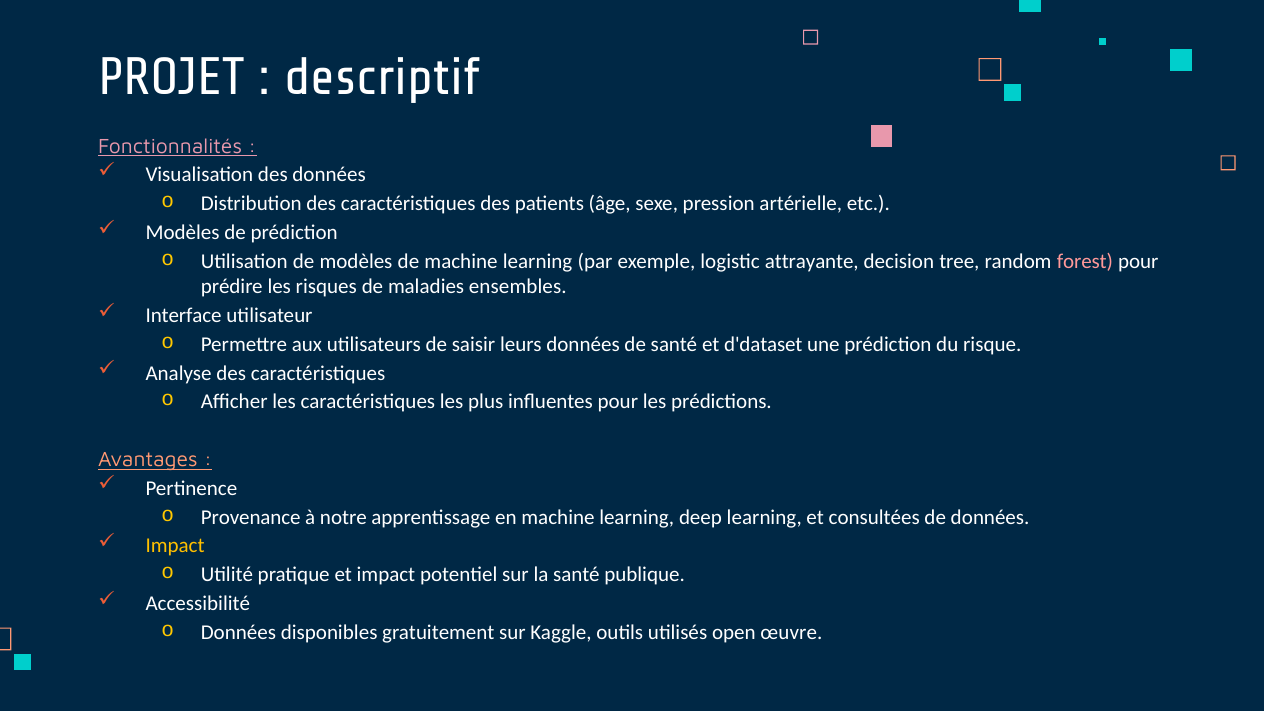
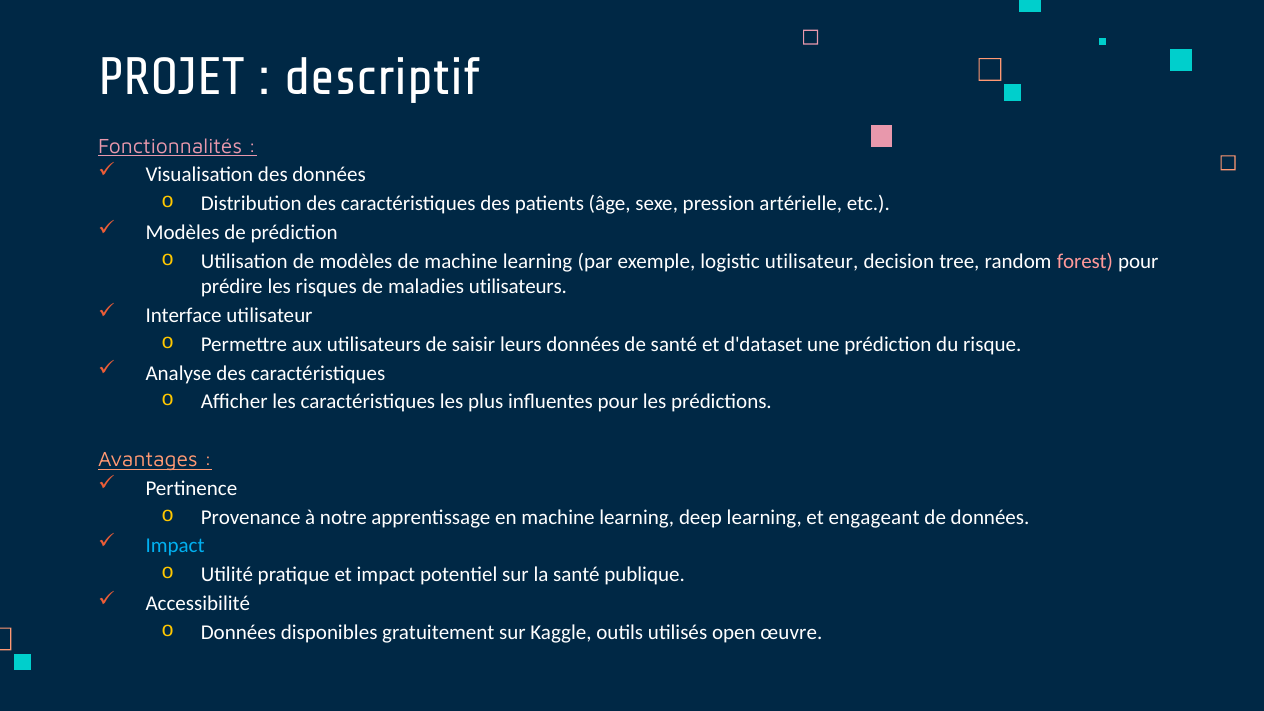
logistic attrayante: attrayante -> utilisateur
maladies ensembles: ensembles -> utilisateurs
consultées: consultées -> engageant
Impact at (175, 546) colour: yellow -> light blue
